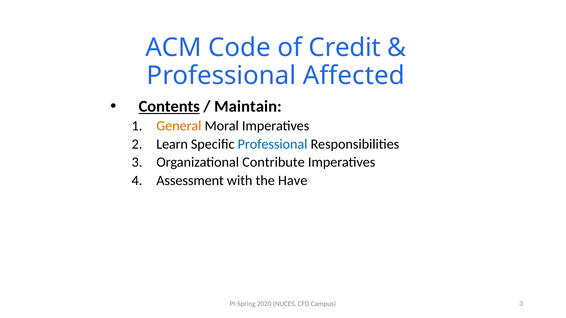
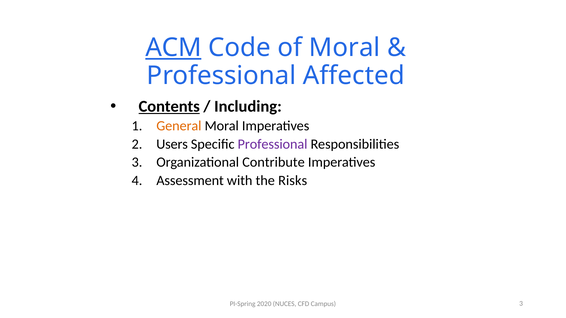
ACM underline: none -> present
of Credit: Credit -> Moral
Maintain: Maintain -> Including
Learn: Learn -> Users
Professional at (273, 144) colour: blue -> purple
Have: Have -> Risks
